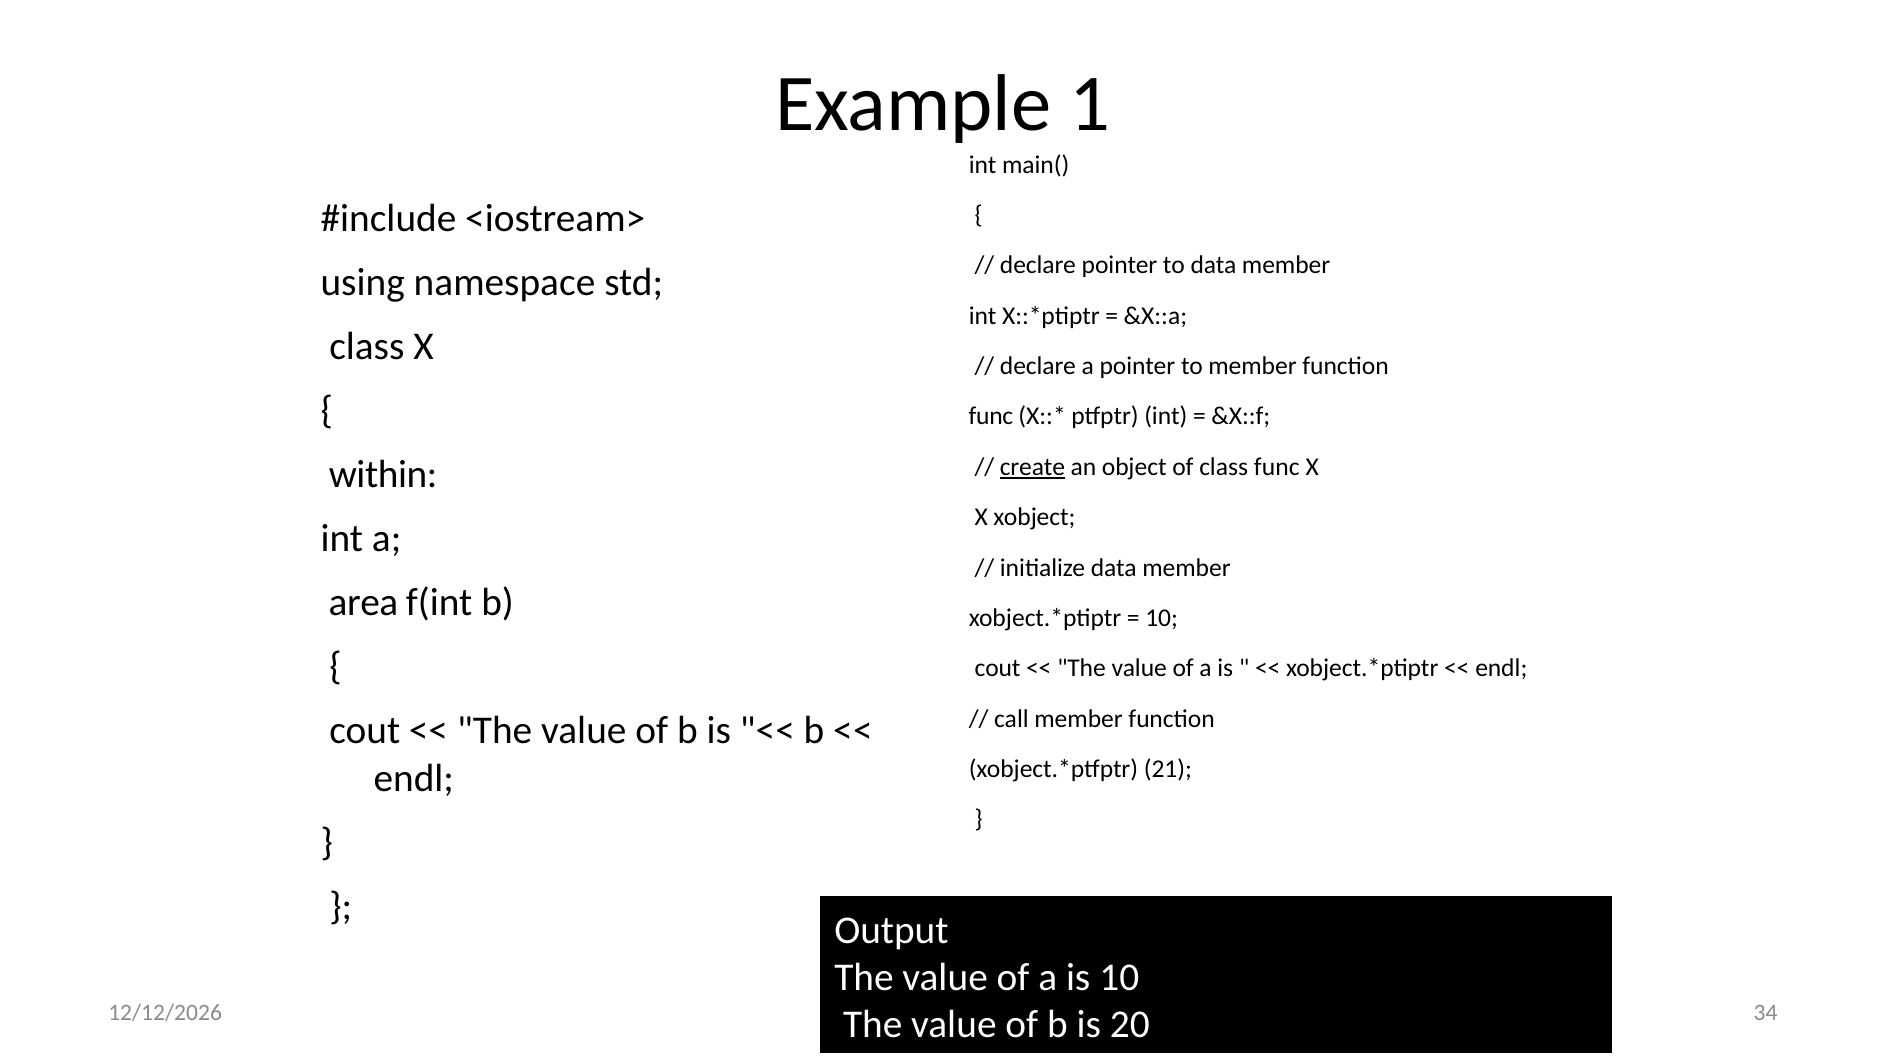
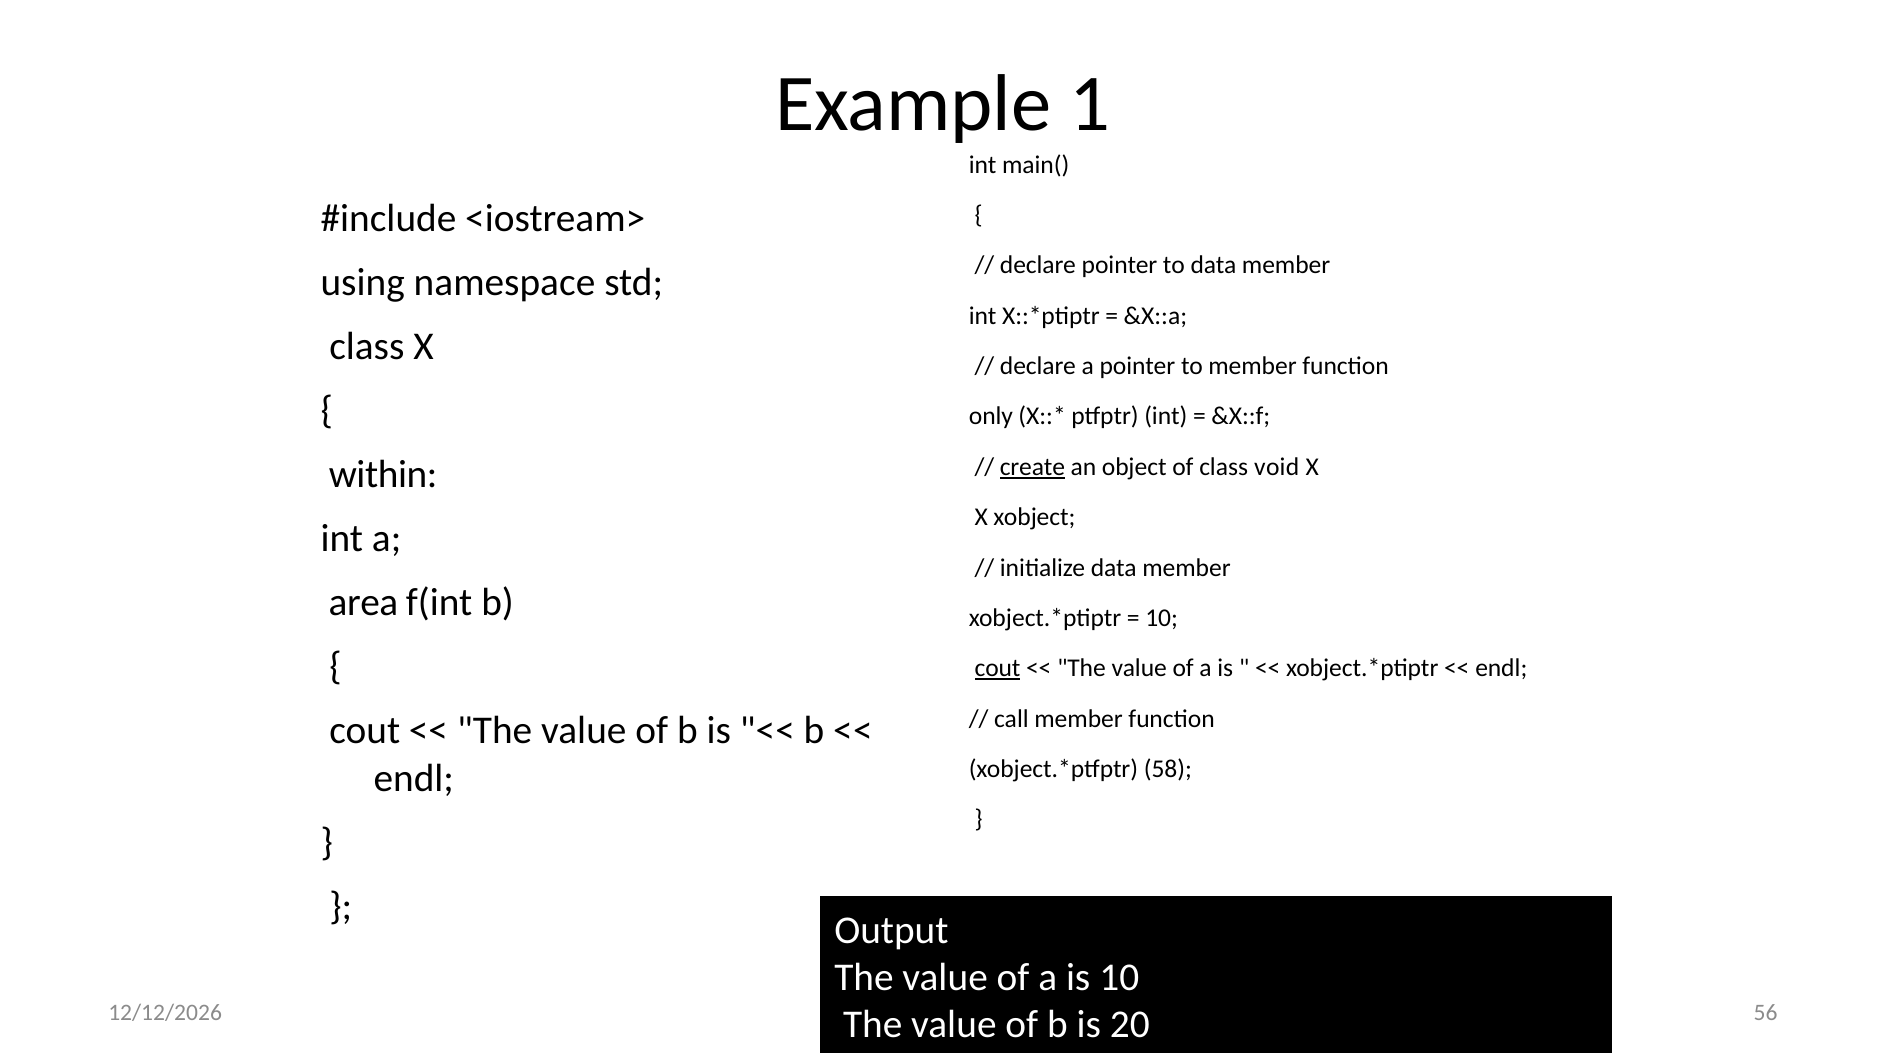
func at (991, 416): func -> only
class func: func -> void
cout at (998, 668) underline: none -> present
21: 21 -> 58
34: 34 -> 56
